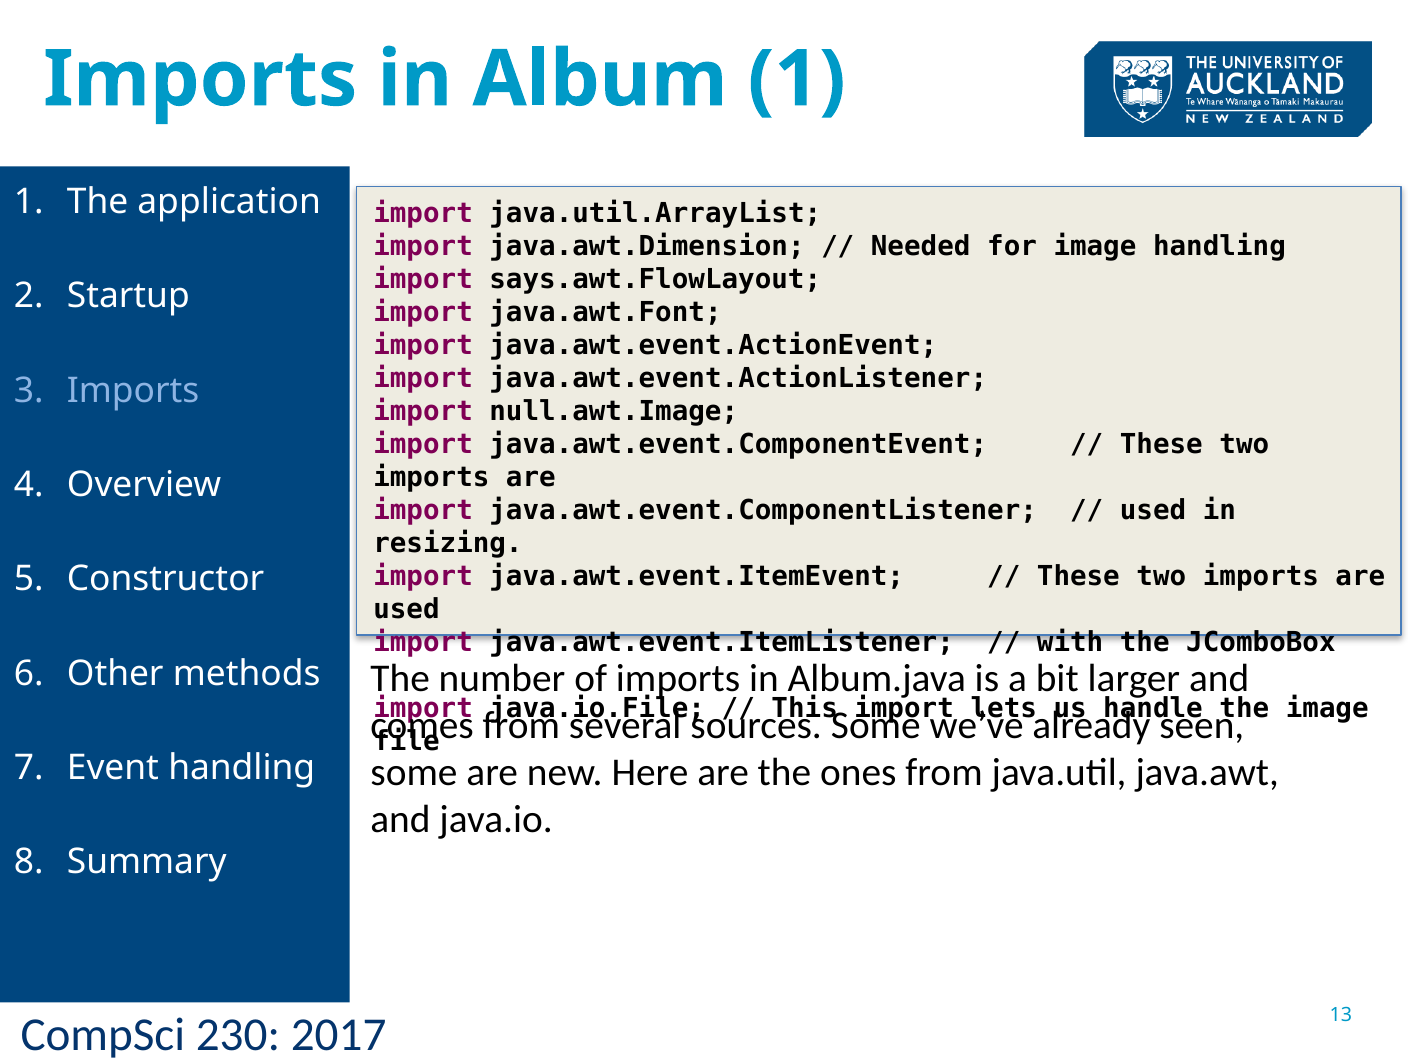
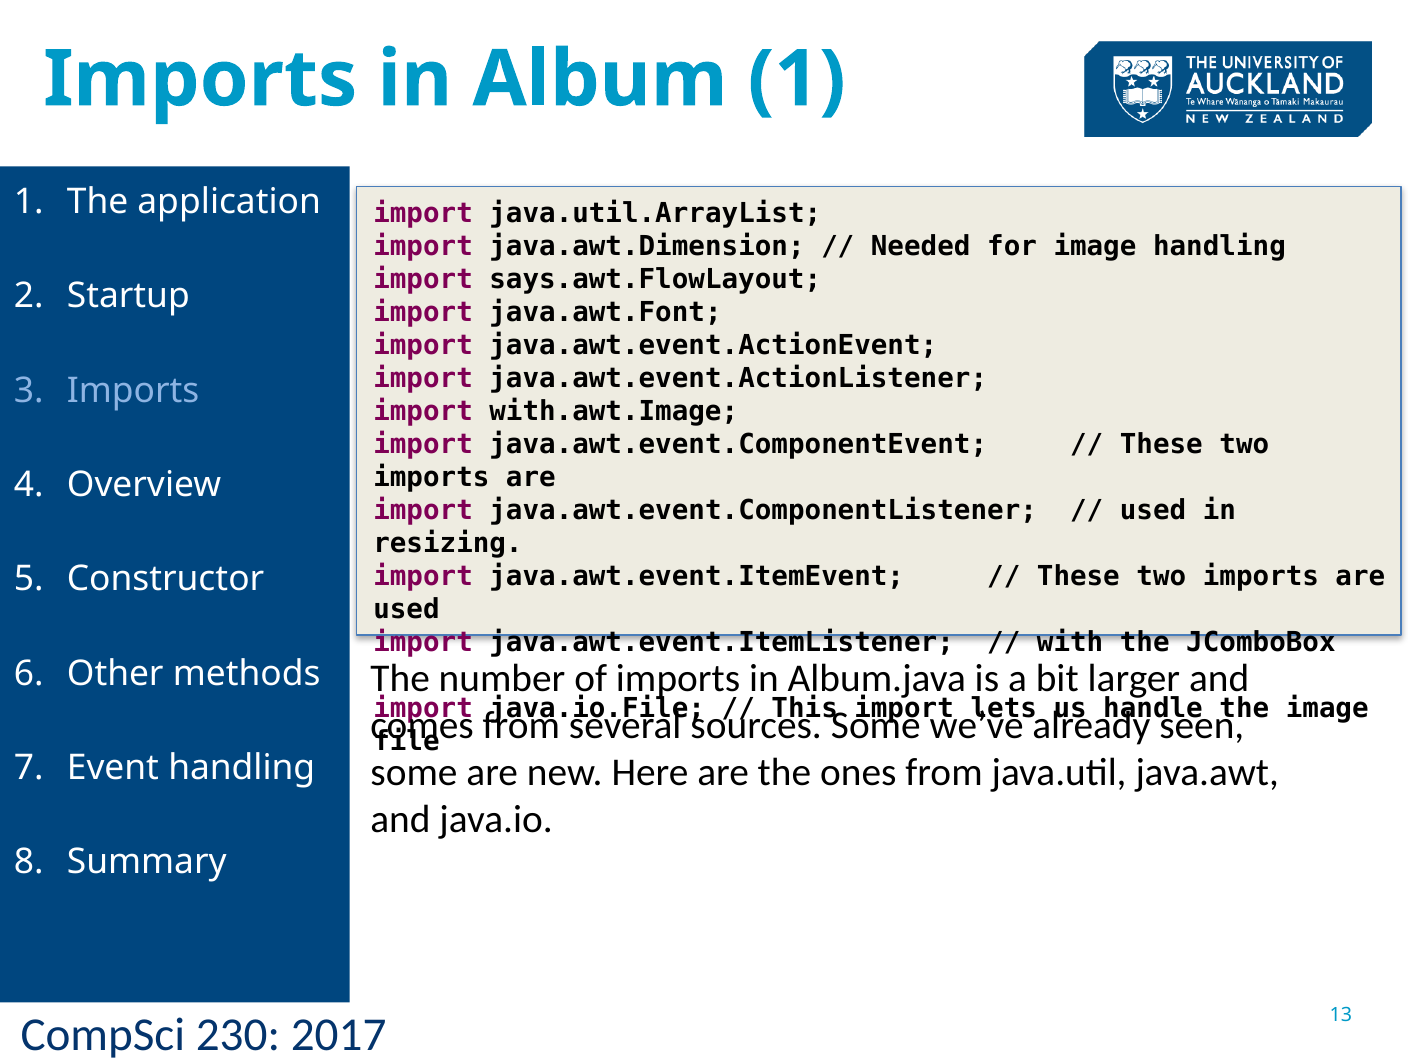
null.awt.Image: null.awt.Image -> with.awt.Image
